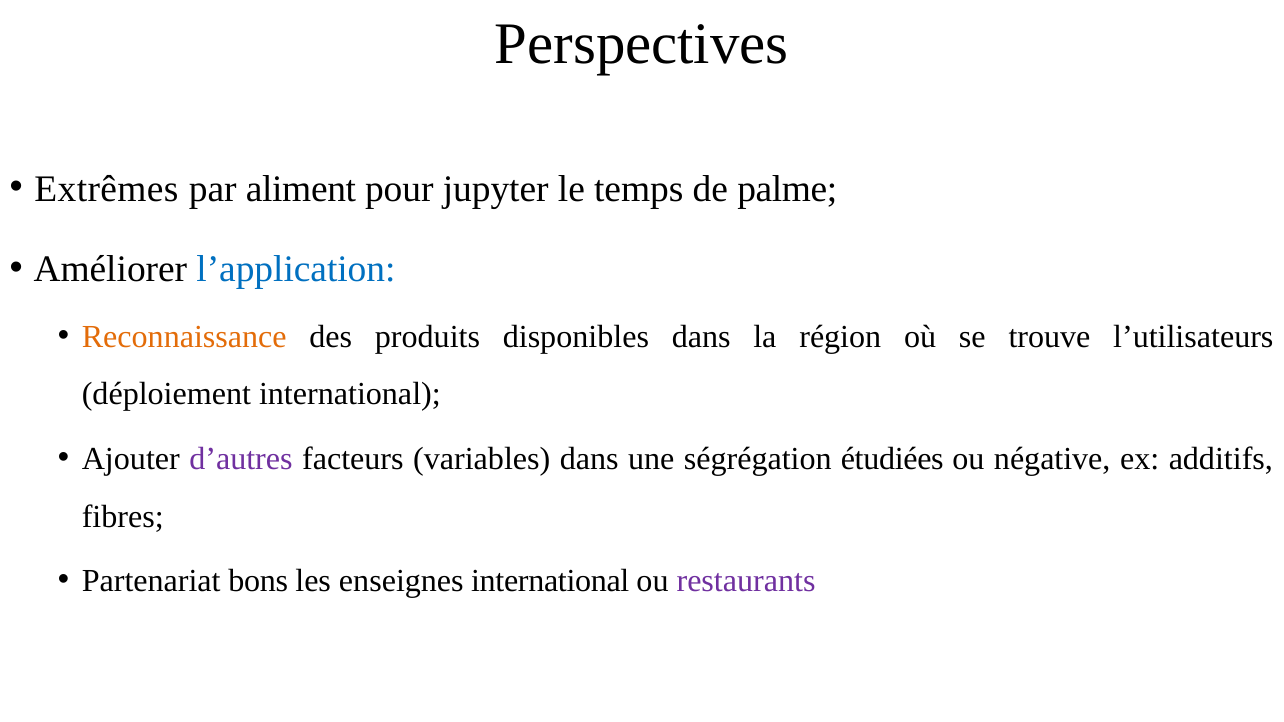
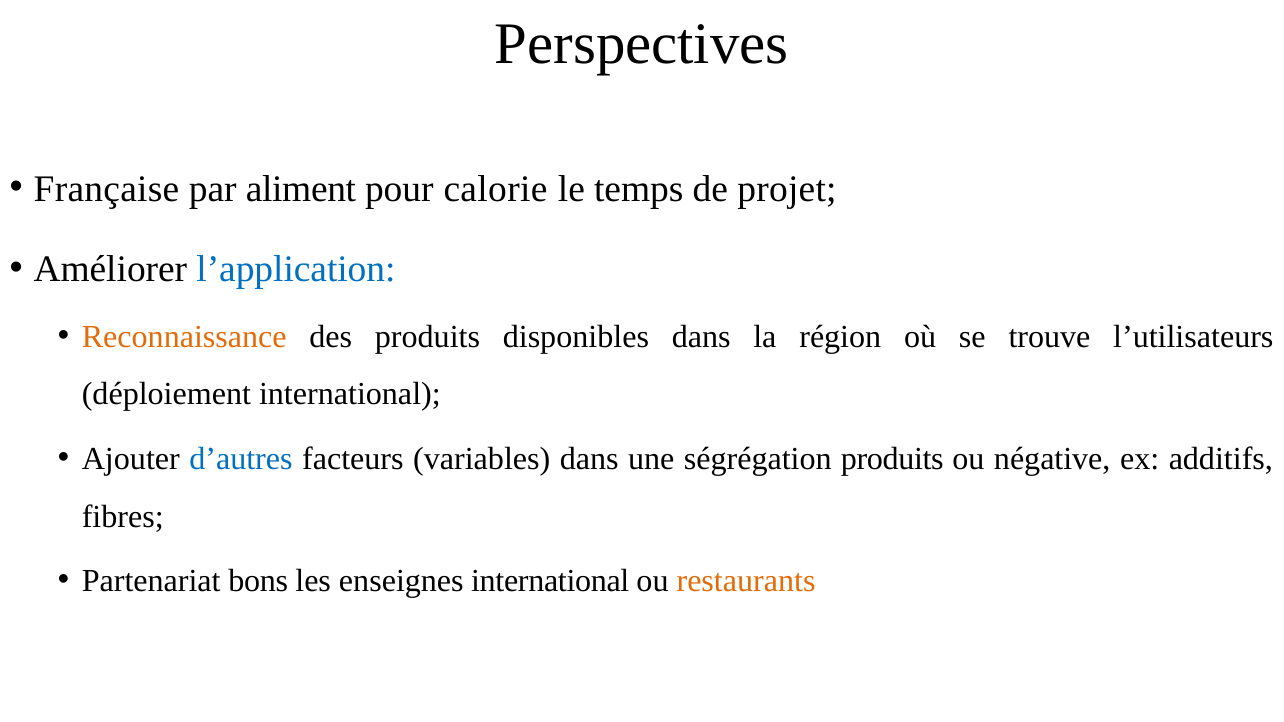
Extrêmes: Extrêmes -> Française
jupyter: jupyter -> calorie
palme: palme -> projet
d’autres colour: purple -> blue
ségrégation étudiées: étudiées -> produits
restaurants colour: purple -> orange
